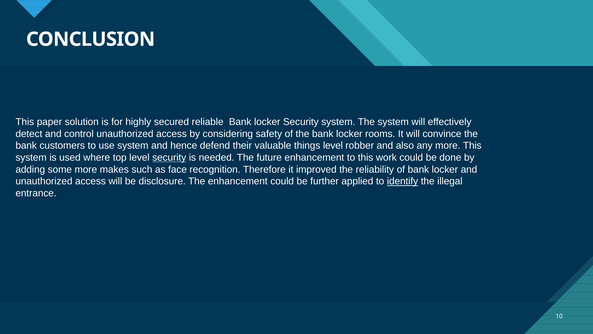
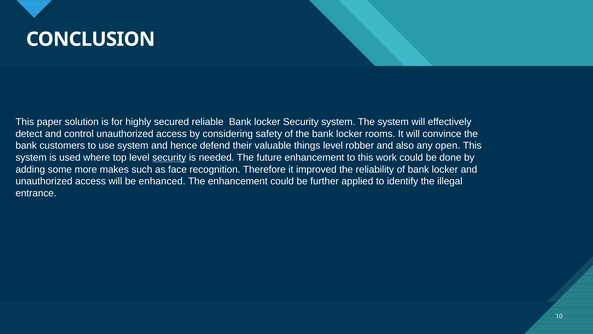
any more: more -> open
disclosure: disclosure -> enhanced
identify underline: present -> none
